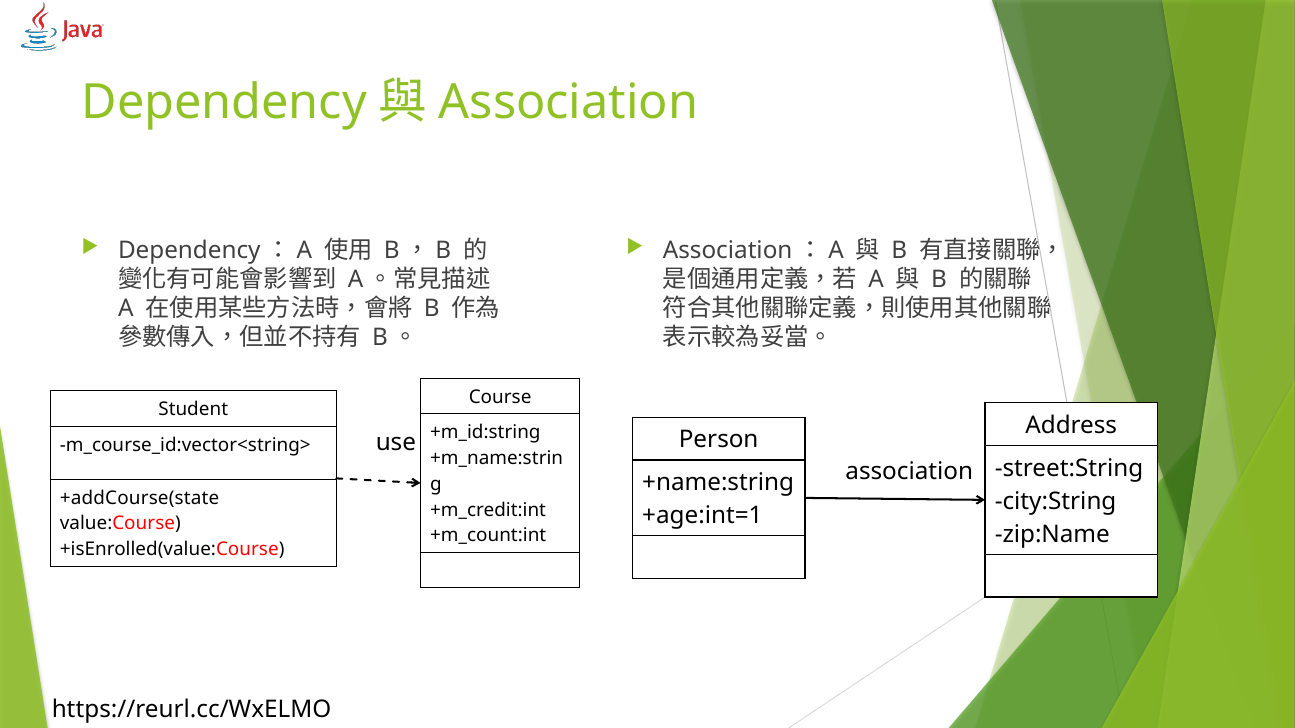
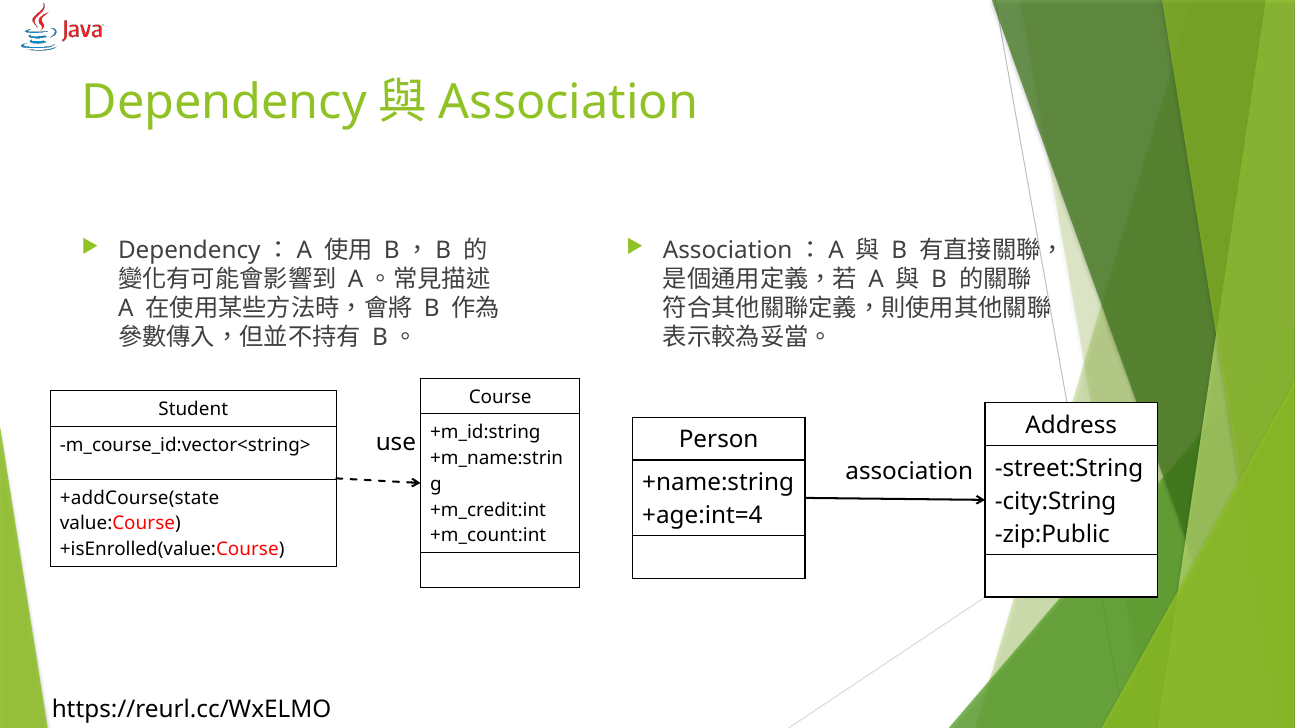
+age:int=1: +age:int=1 -> +age:int=4
zip:Name: zip:Name -> zip:Public
